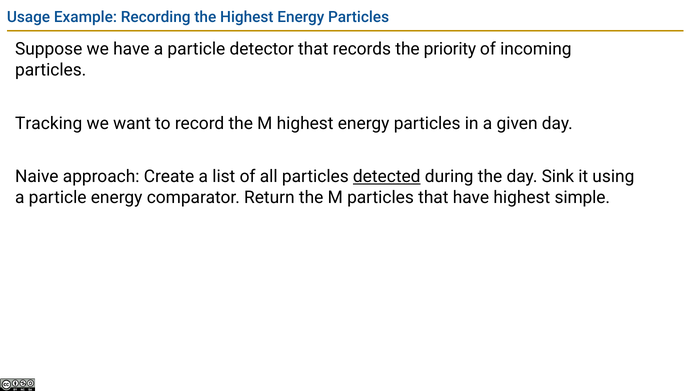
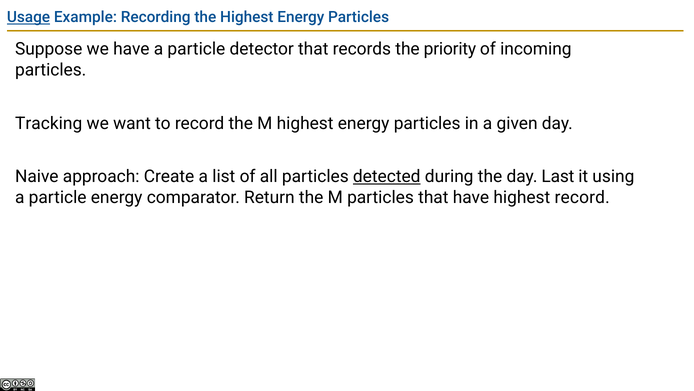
Usage underline: none -> present
Sink: Sink -> Last
highest simple: simple -> record
